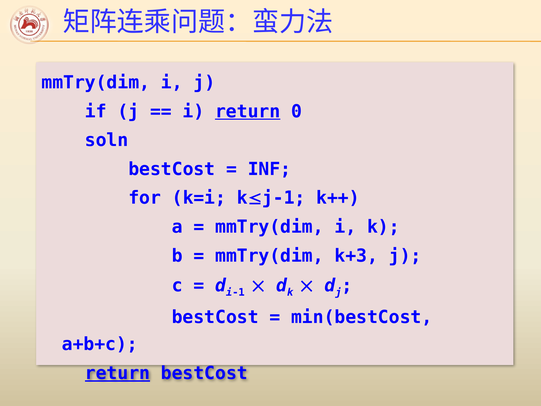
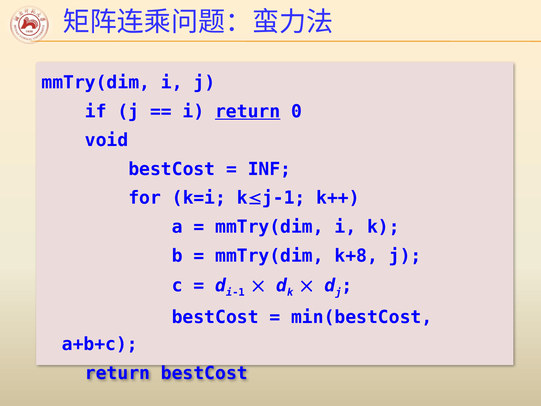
soln: soln -> void
k+3: k+3 -> k+8
return at (118, 373) underline: present -> none
